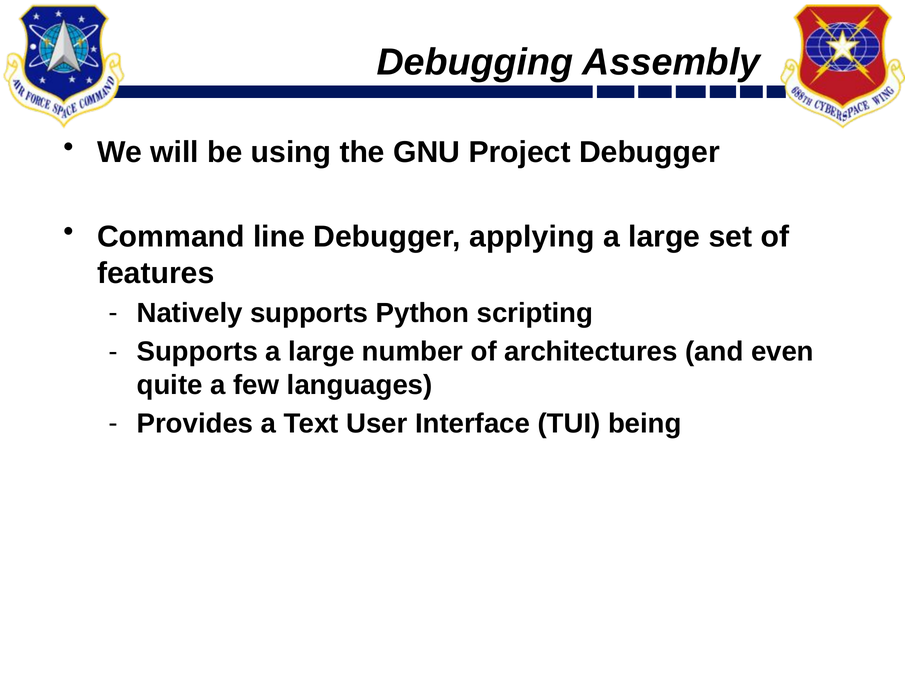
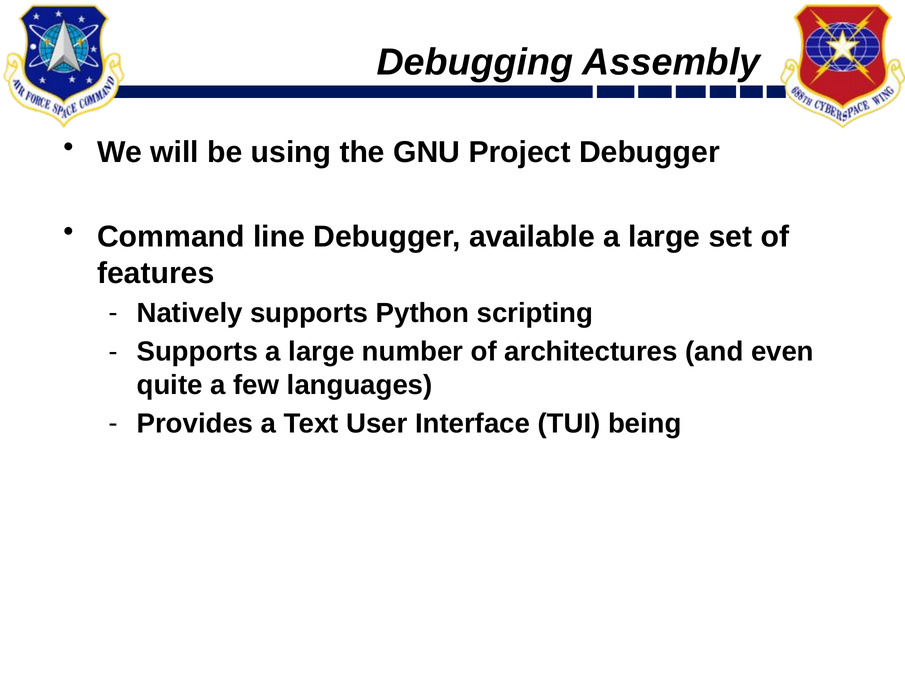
applying: applying -> available
